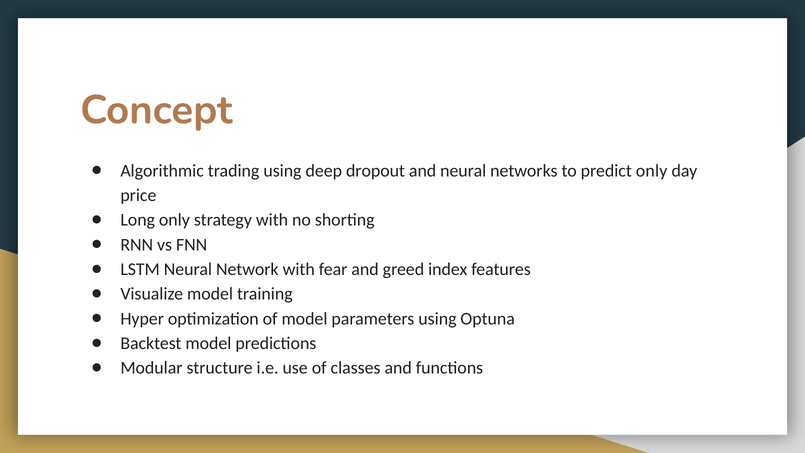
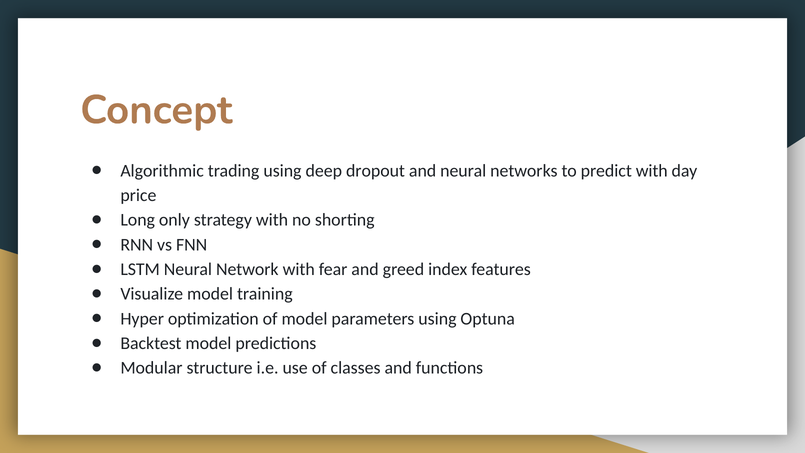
predict only: only -> with
